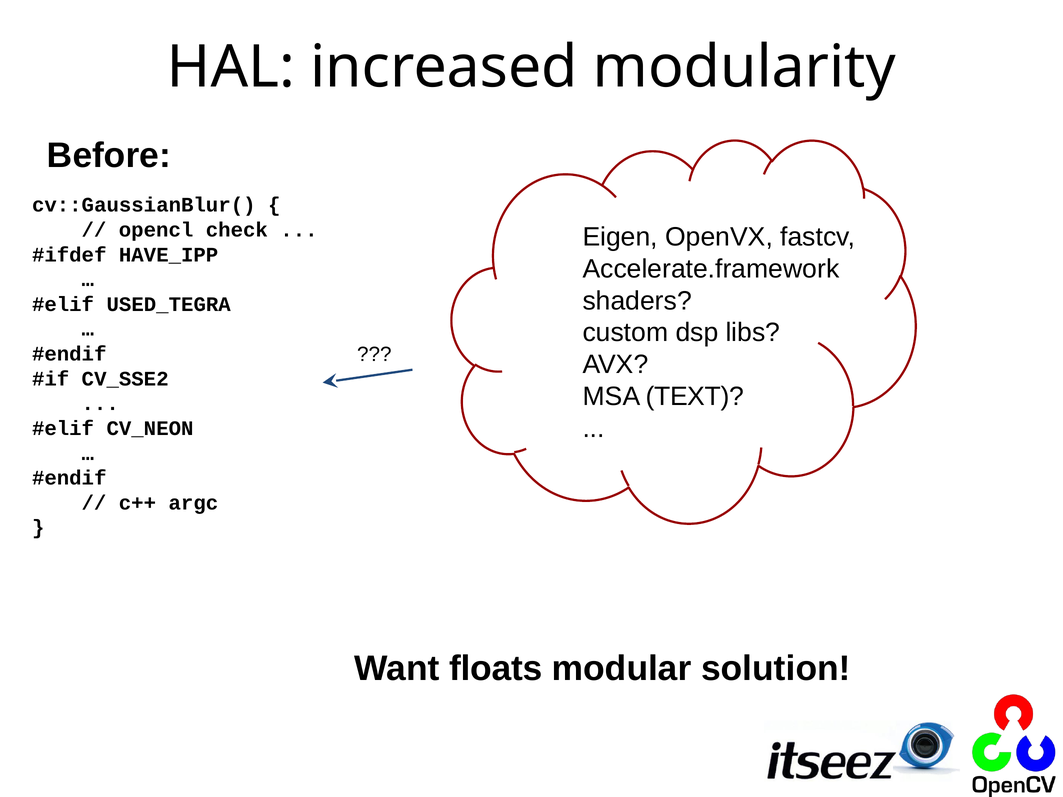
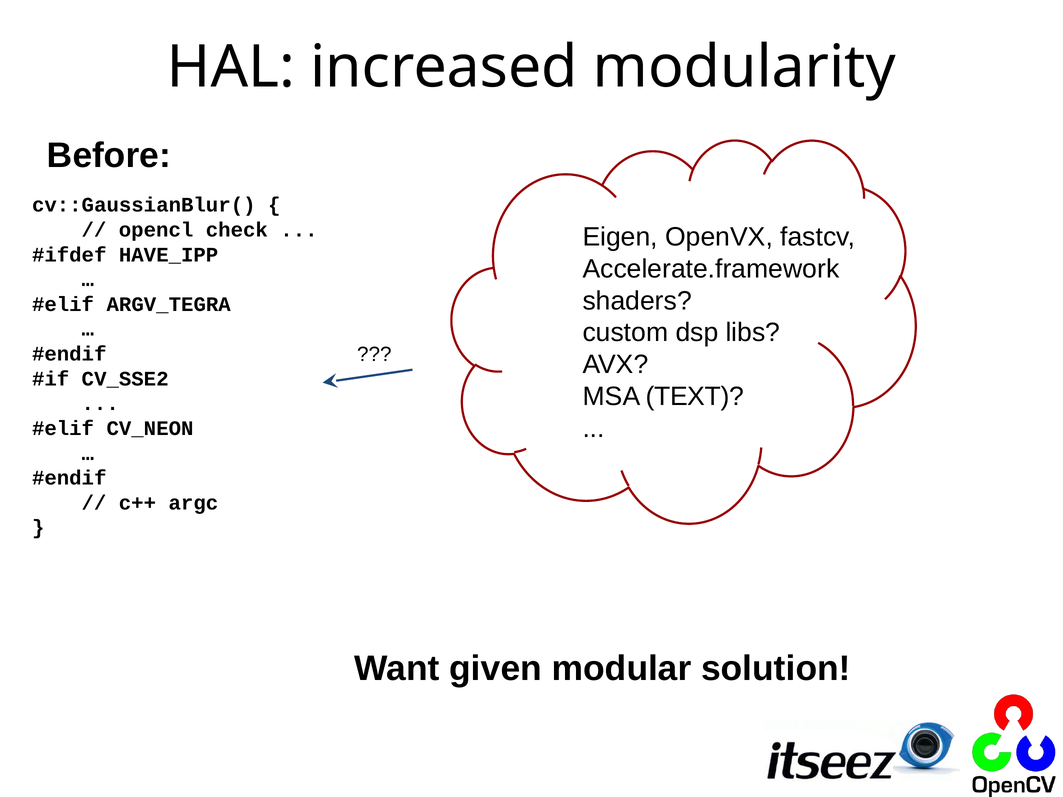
USED_TEGRA: USED_TEGRA -> ARGV_TEGRA
floats: floats -> given
